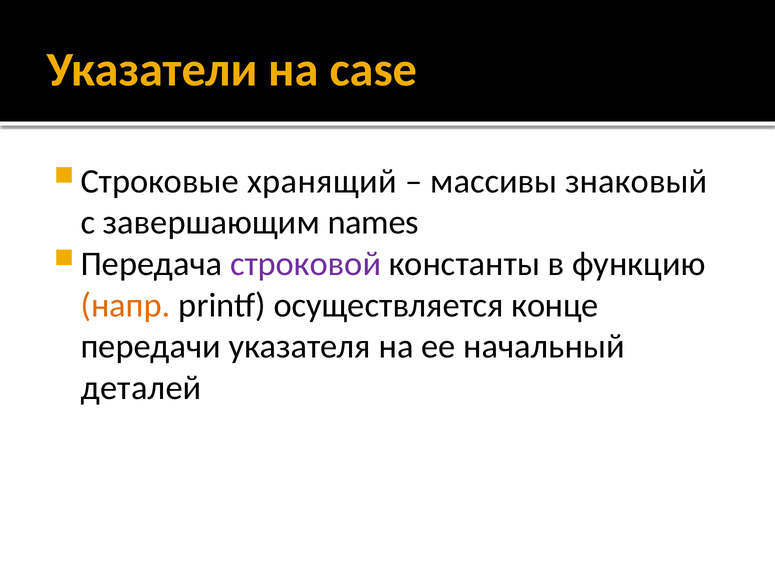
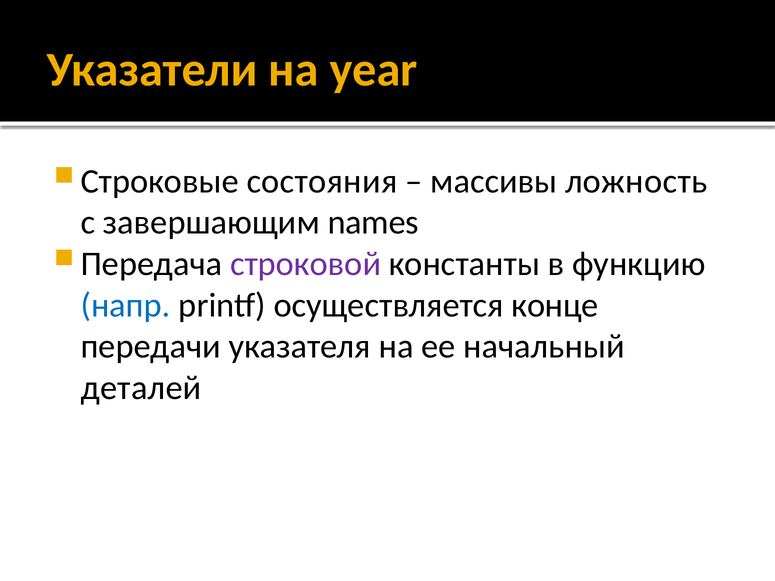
case: case -> year
хранящий: хранящий -> состояния
знаковый: знаковый -> ложность
напр colour: orange -> blue
